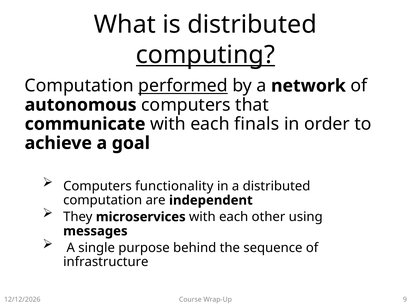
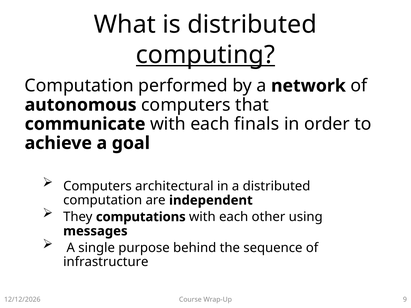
performed underline: present -> none
functionality: functionality -> architectural
microservices: microservices -> computations
